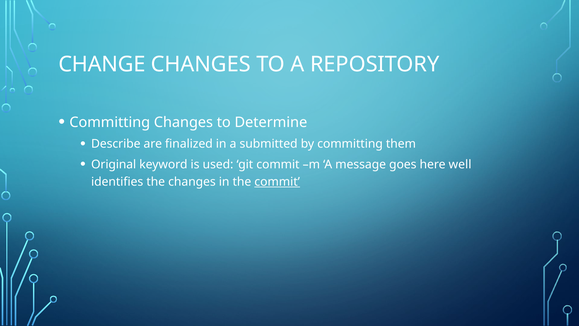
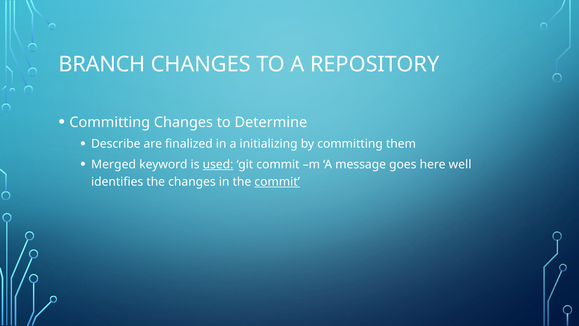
CHANGE: CHANGE -> BRANCH
submitted: submitted -> initializing
Original: Original -> Merged
used underline: none -> present
